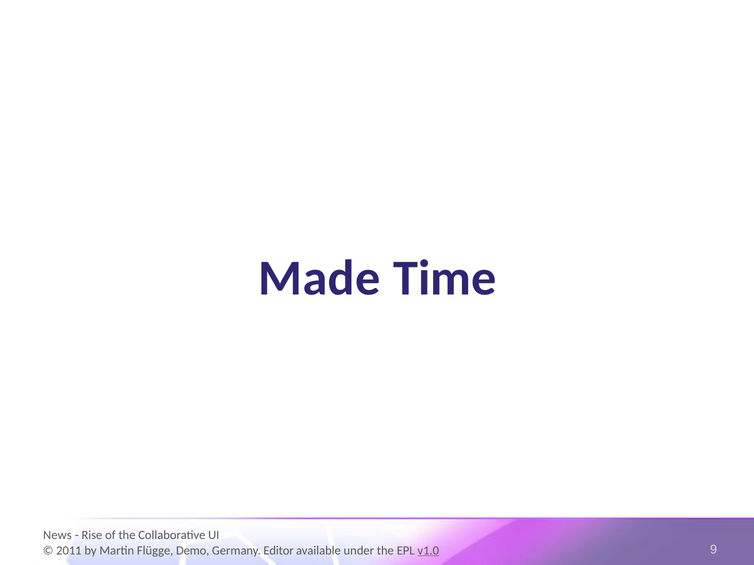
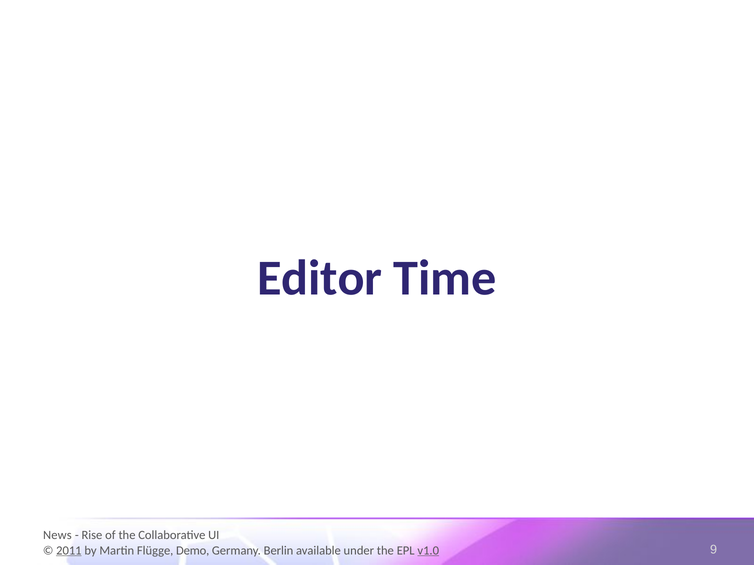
Made: Made -> Editor
2011 underline: none -> present
Editor: Editor -> Berlin
